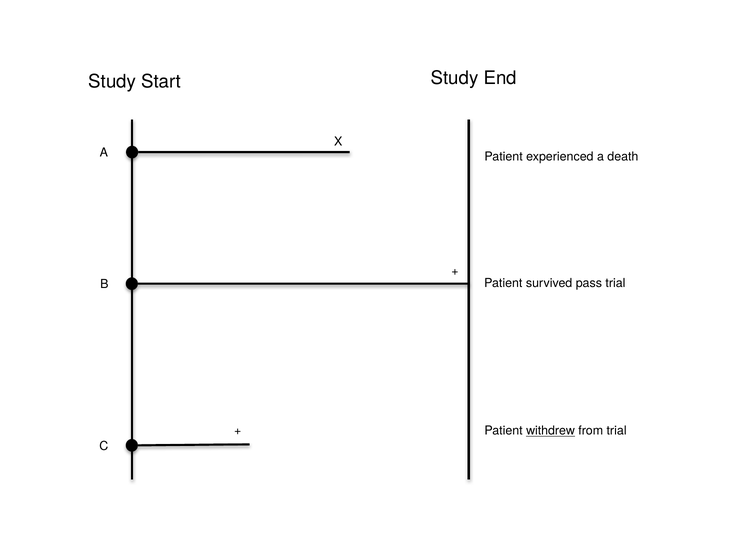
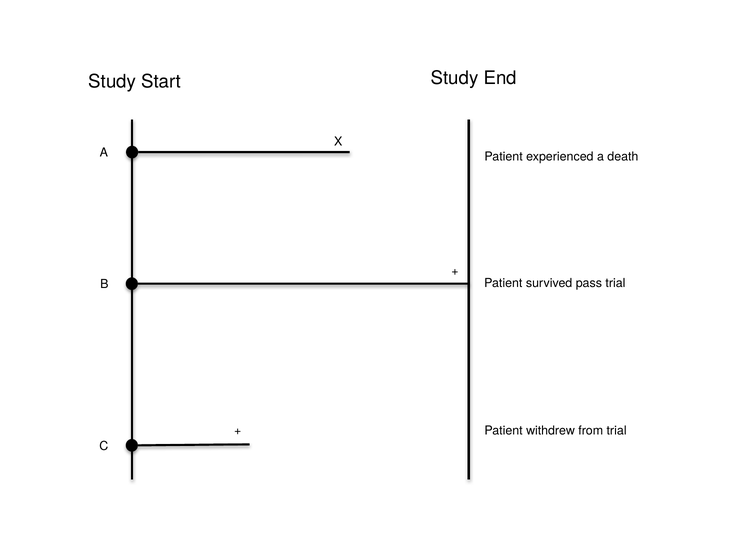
withdrew underline: present -> none
